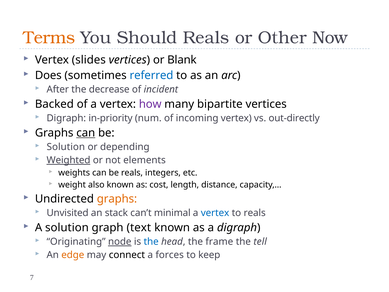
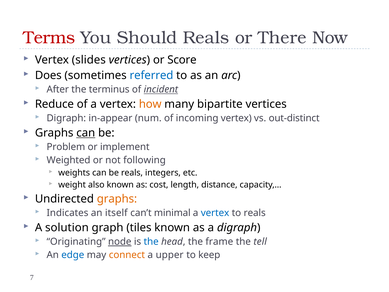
Terms colour: orange -> red
Other: Other -> There
Blank: Blank -> Score
decrease: decrease -> terminus
incident underline: none -> present
Backed: Backed -> Reduce
how colour: purple -> orange
in-priority: in-priority -> in-appear
out-directly: out-directly -> out-distinct
Solution at (66, 147): Solution -> Problem
depending: depending -> implement
Weighted underline: present -> none
elements: elements -> following
Unvisited: Unvisited -> Indicates
stack: stack -> itself
text: text -> tiles
edge colour: orange -> blue
connect colour: black -> orange
forces: forces -> upper
